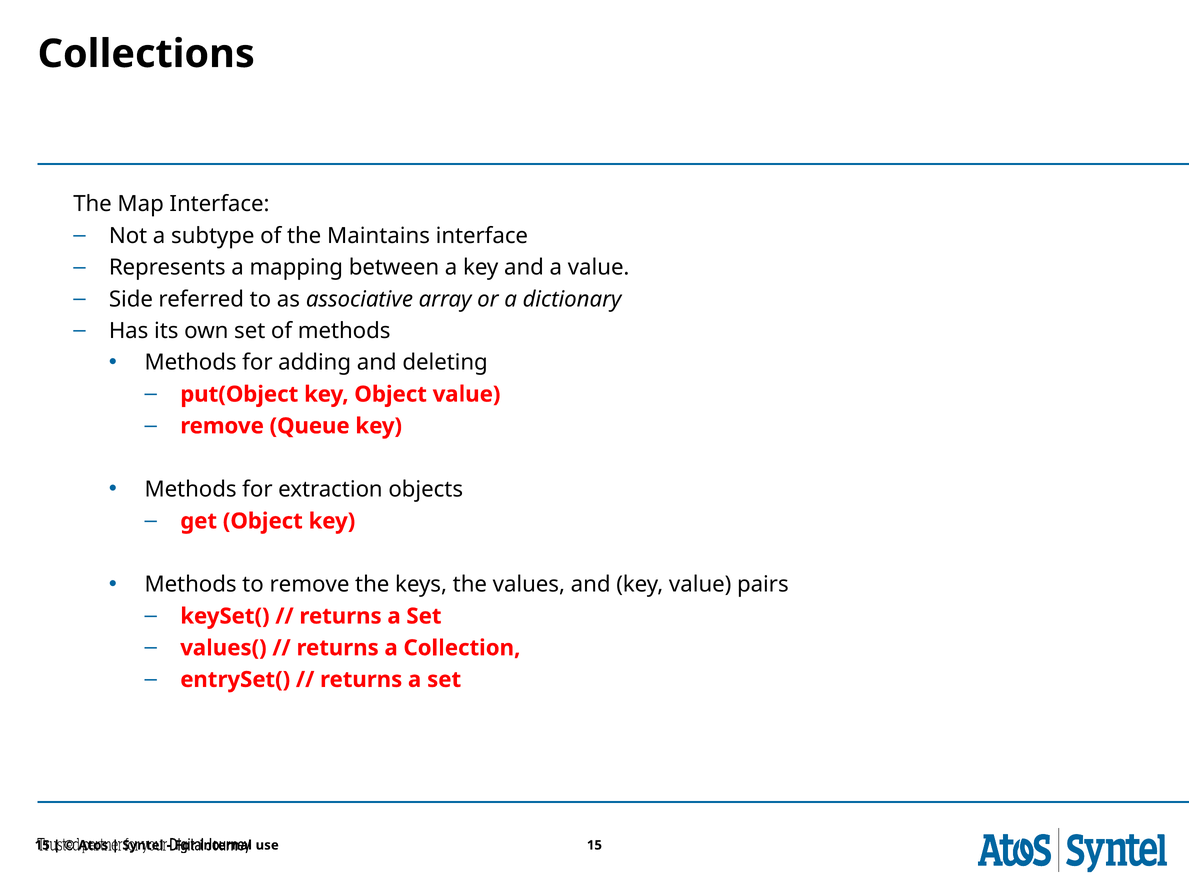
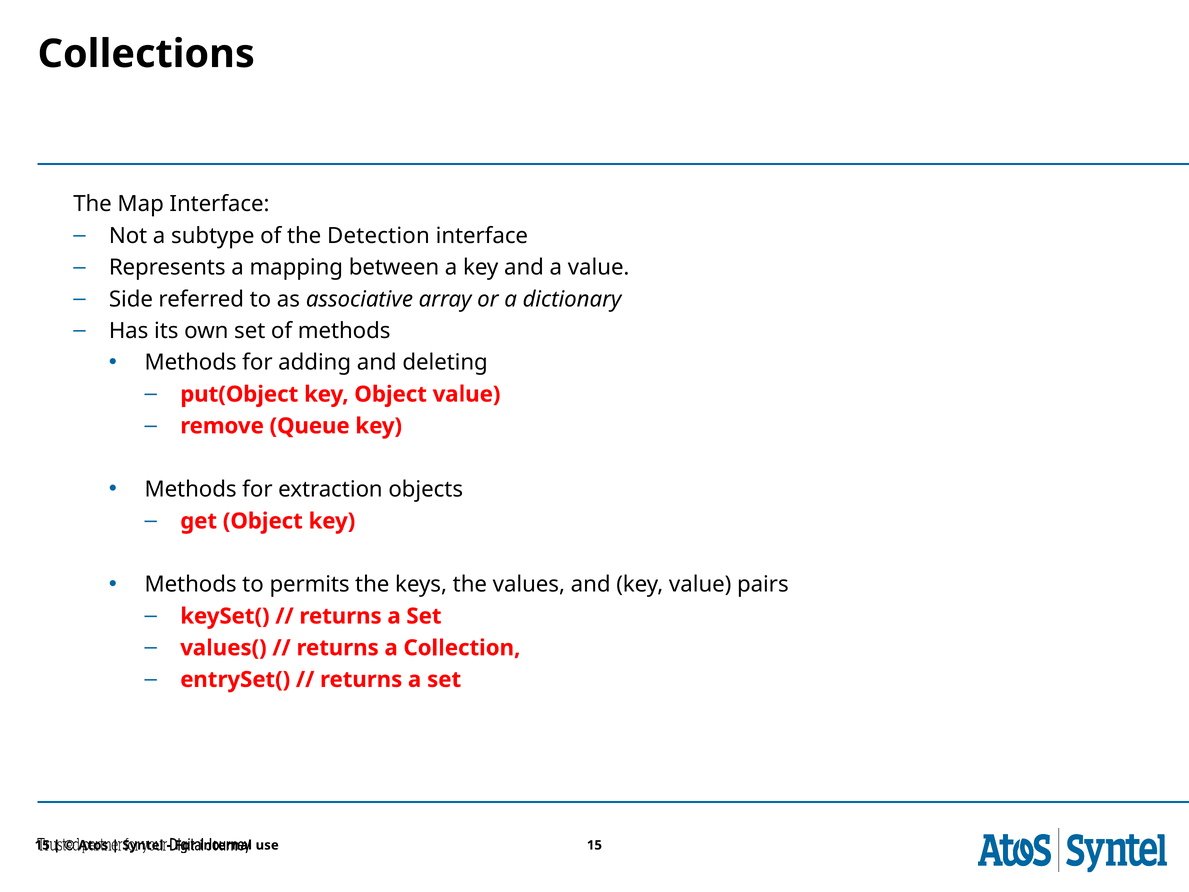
Maintains: Maintains -> Detection
to remove: remove -> permits
